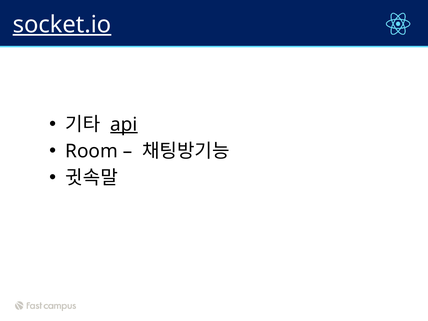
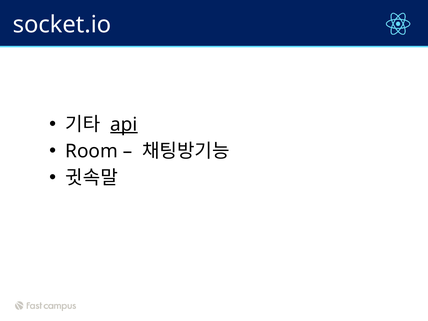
socket.io underline: present -> none
